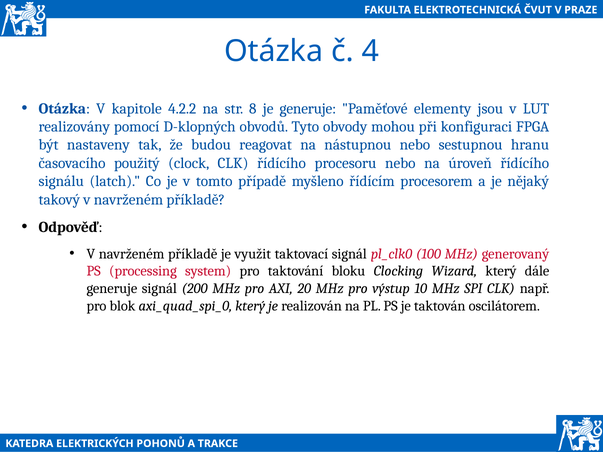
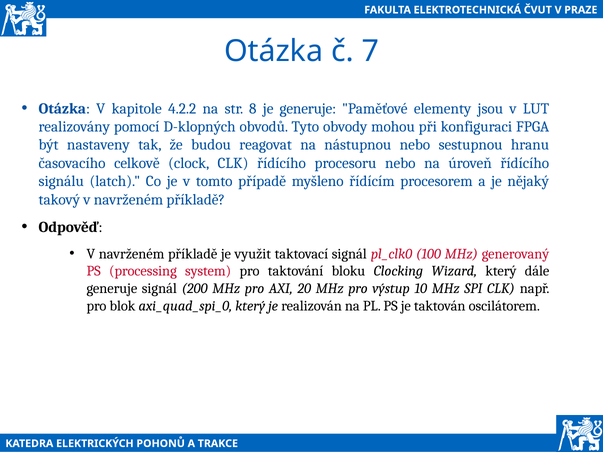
4: 4 -> 7
použitý: použitý -> celkově
